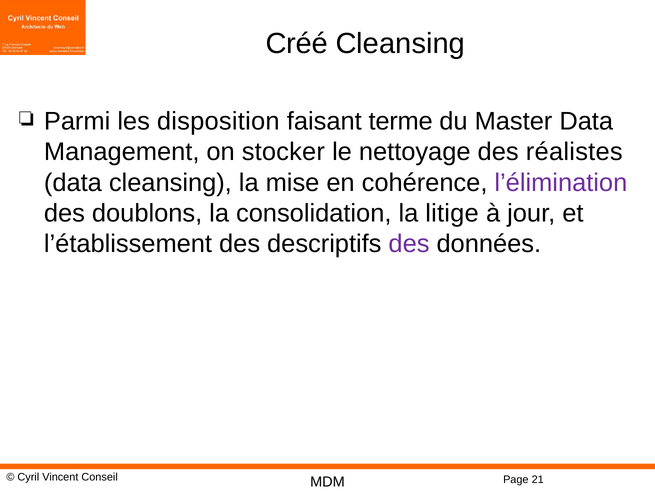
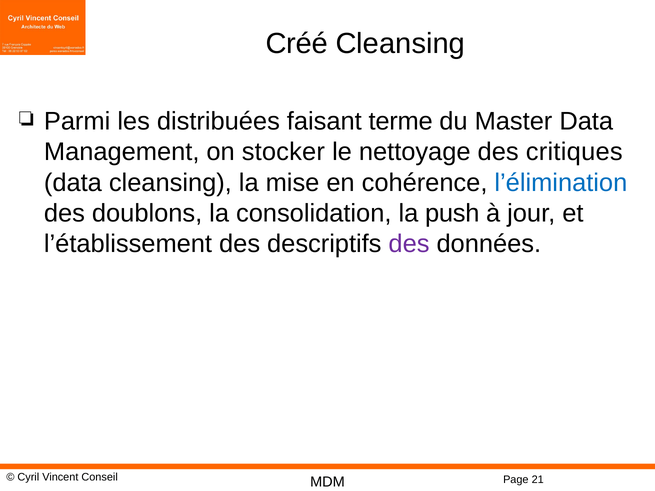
disposition: disposition -> distribuées
réalistes: réalistes -> critiques
l’élimination colour: purple -> blue
litige: litige -> push
